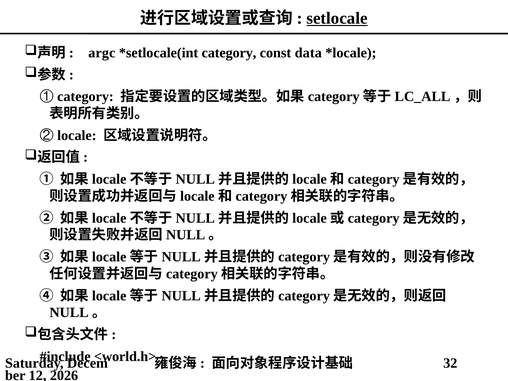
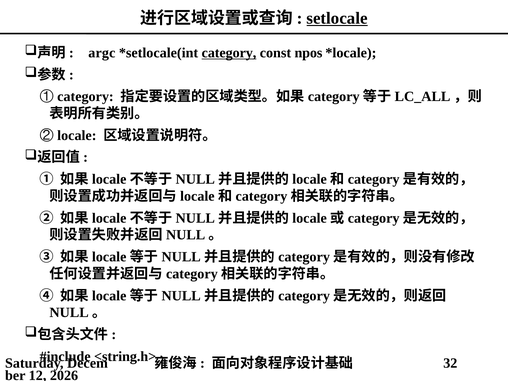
category underline: none -> present
data: data -> npos
<world.h>: <world.h> -> <string.h>
